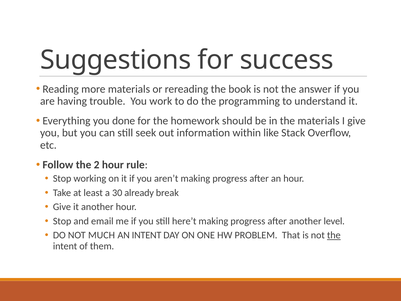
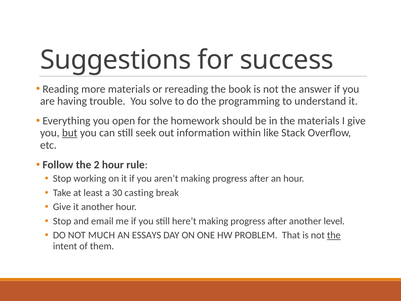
work: work -> solve
done: done -> open
but underline: none -> present
already: already -> casting
AN INTENT: INTENT -> ESSAYS
